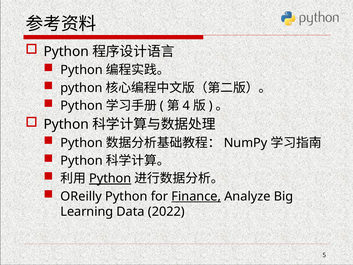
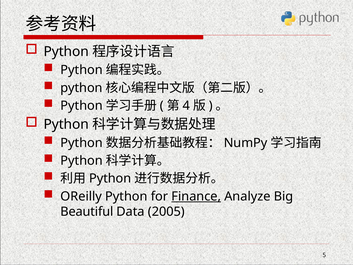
Python at (110, 178) underline: present -> none
Learning: Learning -> Beautiful
2022: 2022 -> 2005
